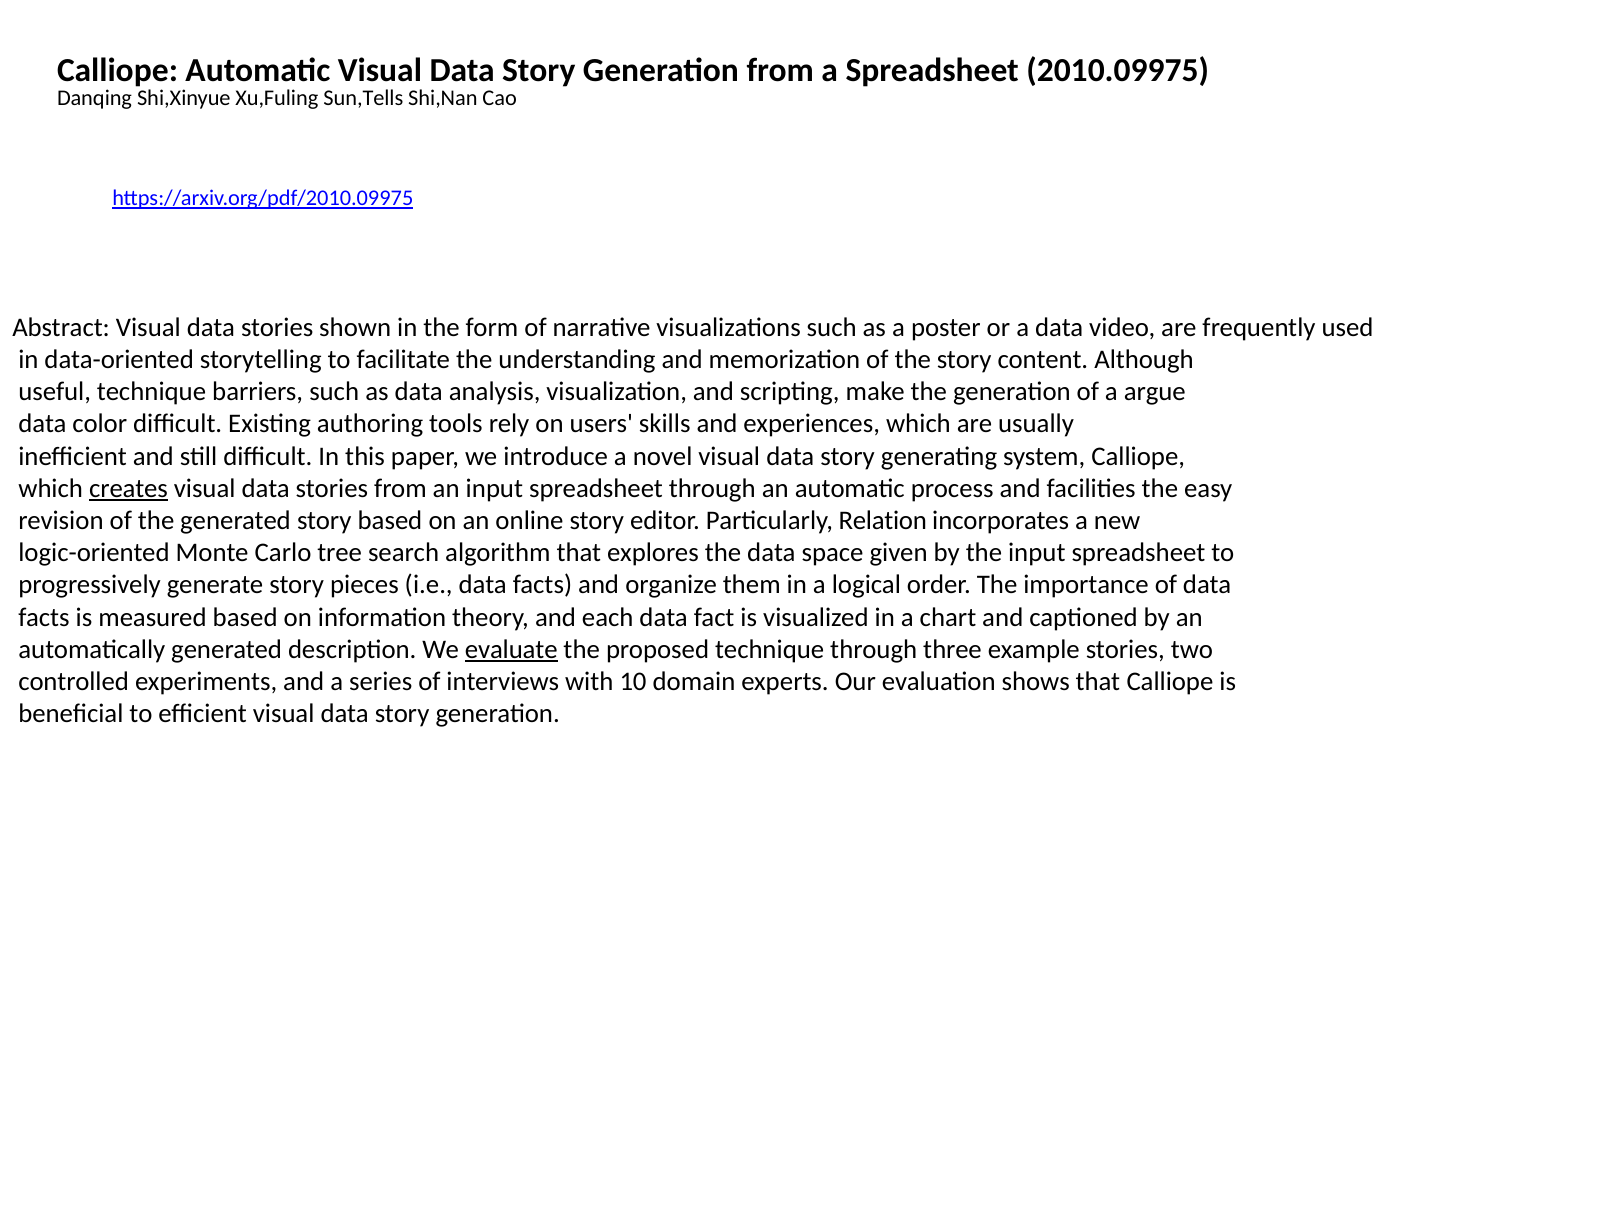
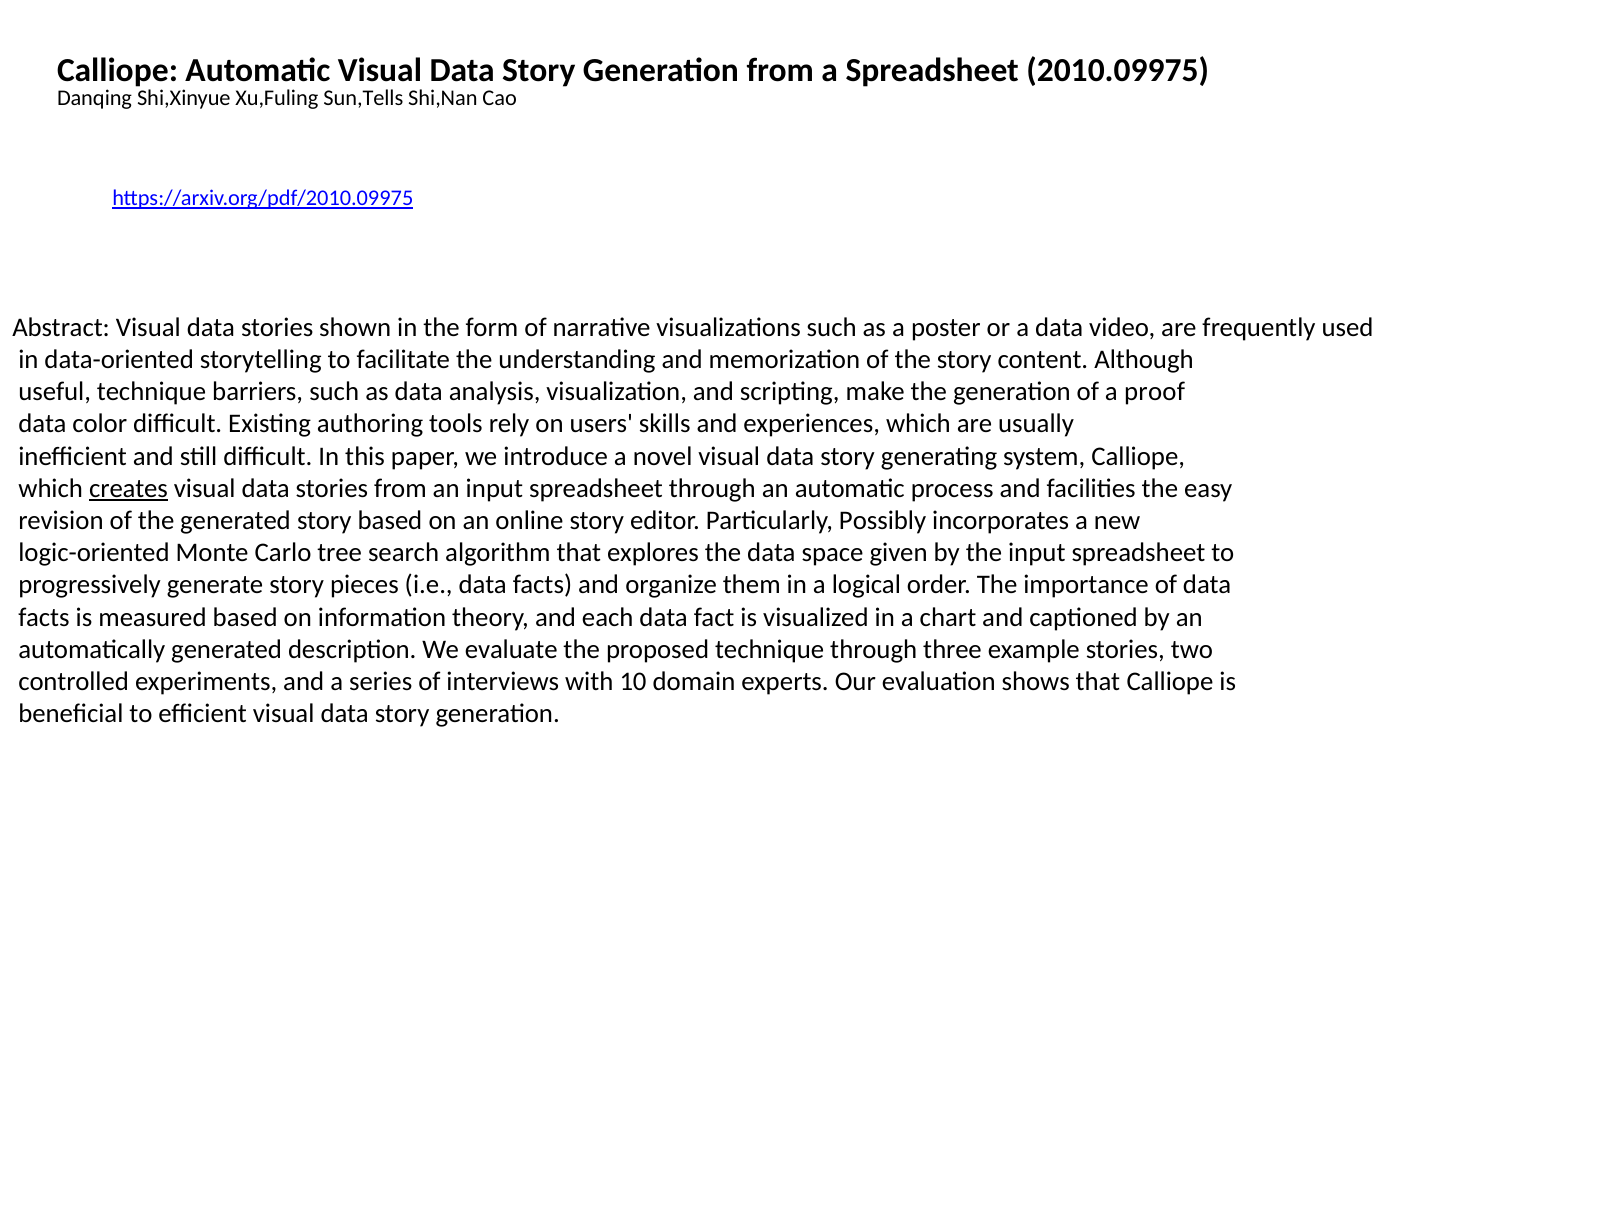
argue: argue -> proof
Relation: Relation -> Possibly
evaluate underline: present -> none
